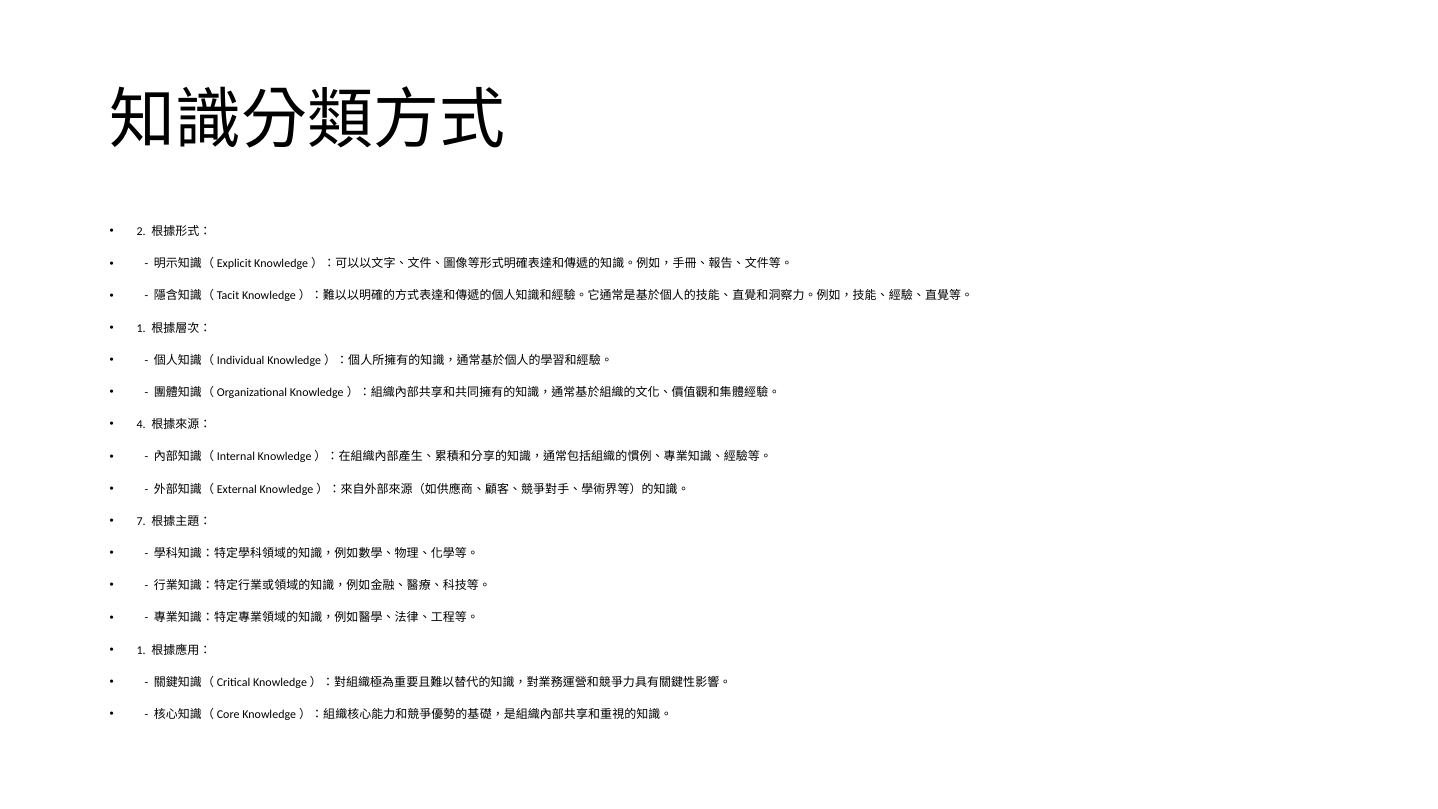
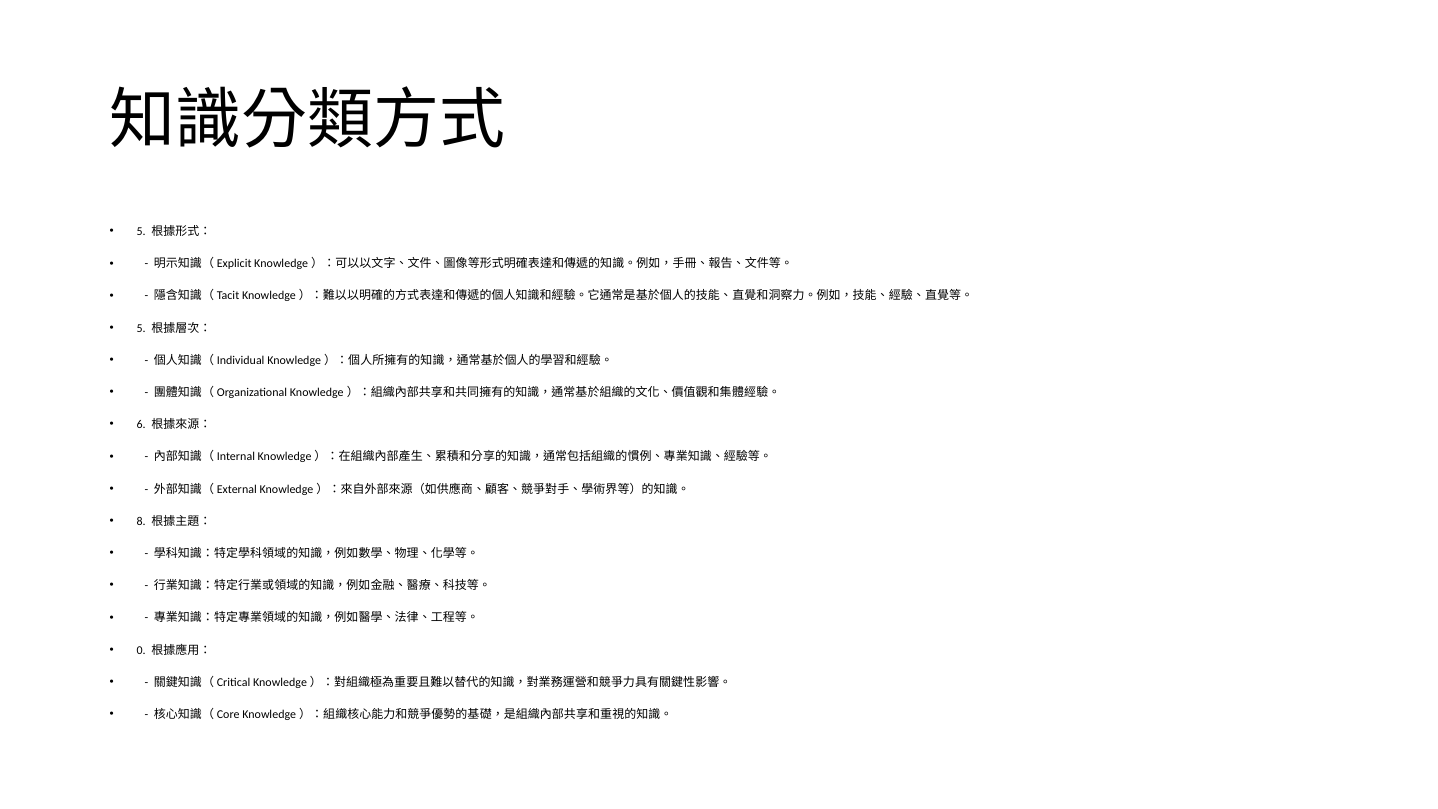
2 at (141, 232): 2 -> 5
1 at (141, 328): 1 -> 5
4: 4 -> 6
7: 7 -> 8
1 at (141, 650): 1 -> 0
